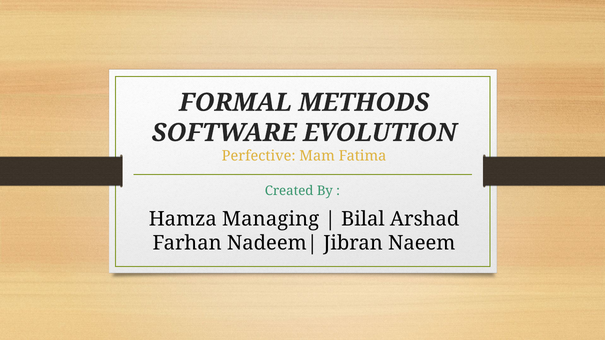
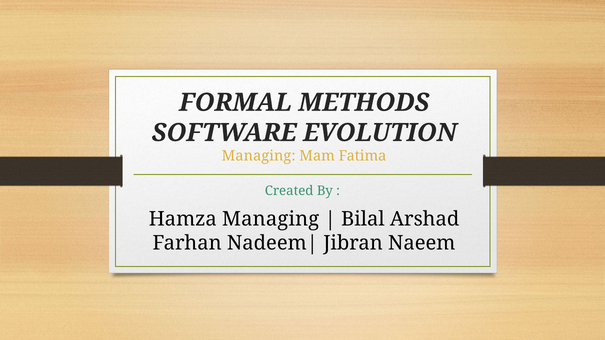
Perfective at (259, 156): Perfective -> Managing
